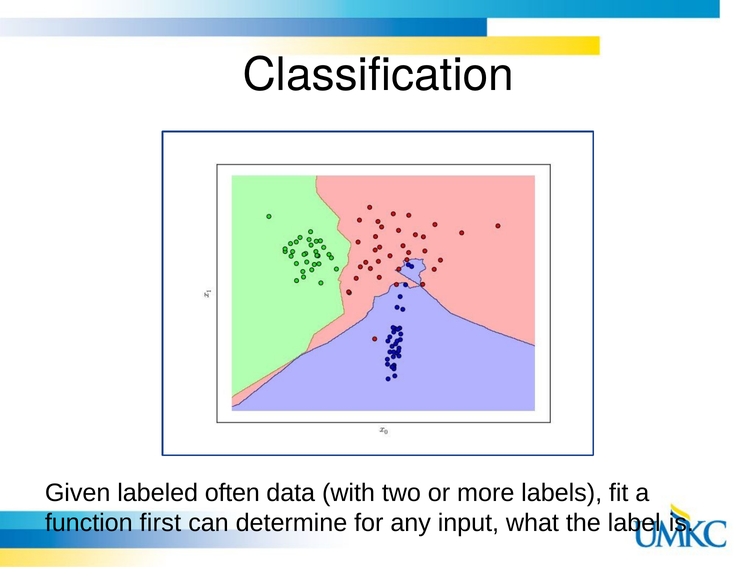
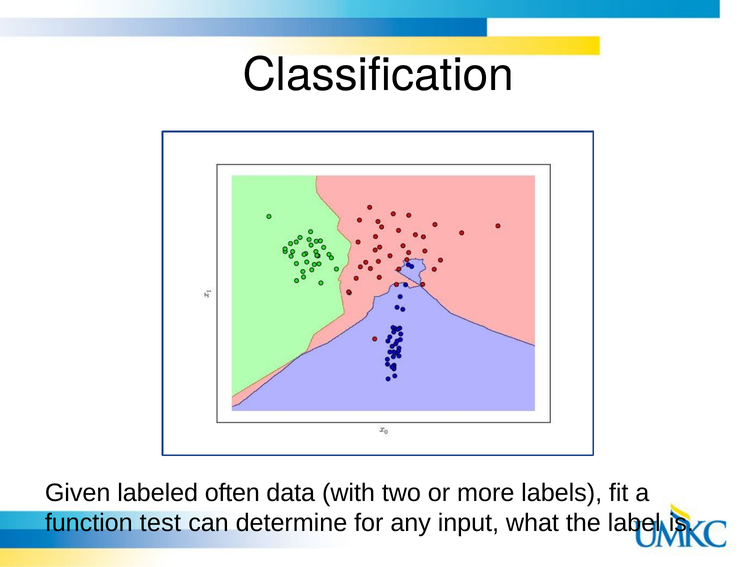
first: first -> test
